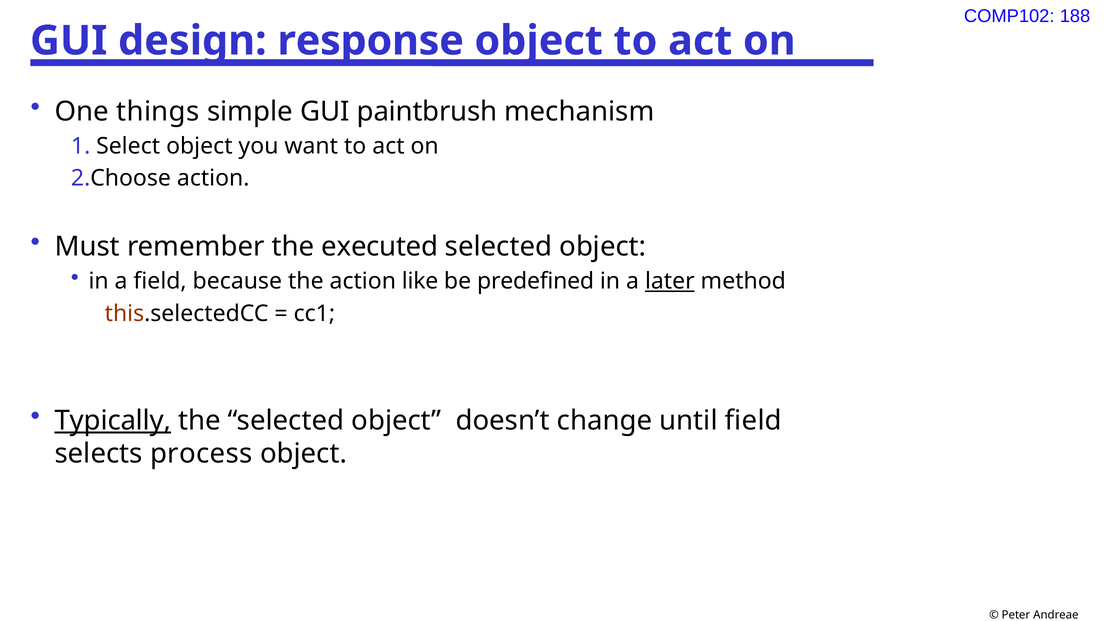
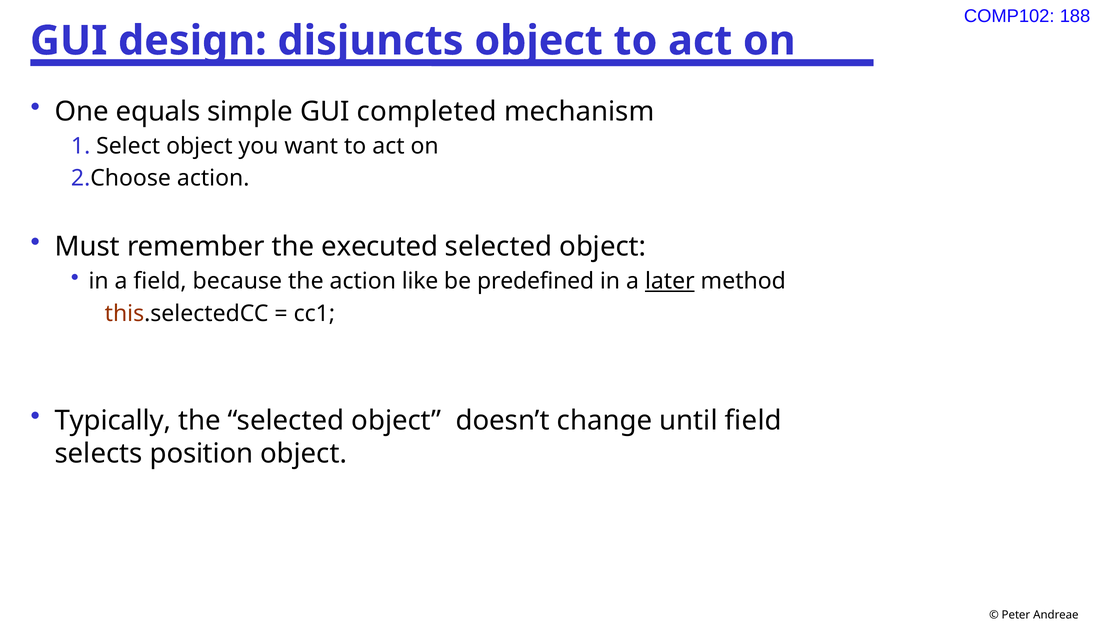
response: response -> disjuncts
things: things -> equals
paintbrush: paintbrush -> completed
Typically underline: present -> none
process: process -> position
